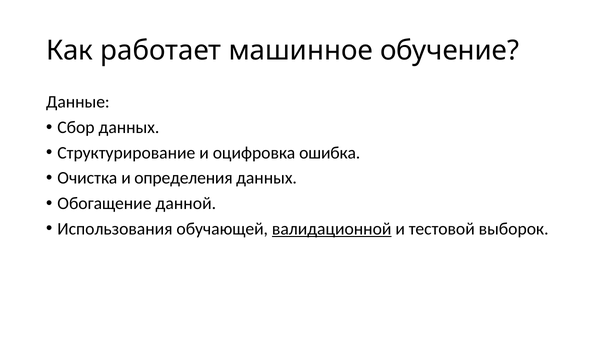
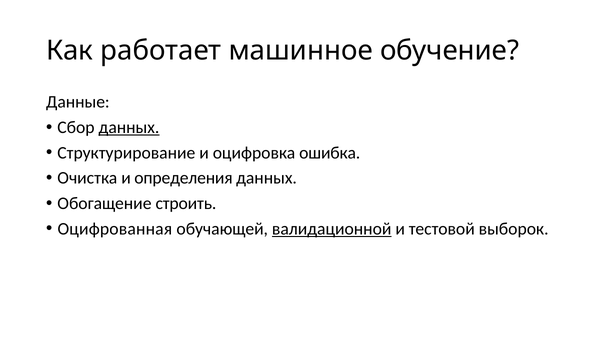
данных at (129, 127) underline: none -> present
данной: данной -> строить
Использования: Использования -> Оцифрованная
